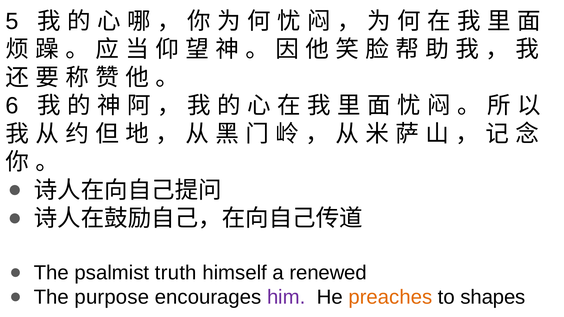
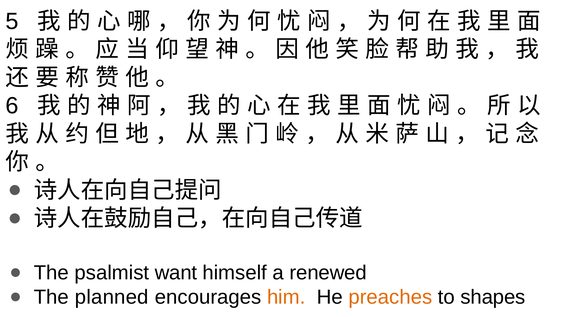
truth: truth -> want
purpose: purpose -> planned
him colour: purple -> orange
